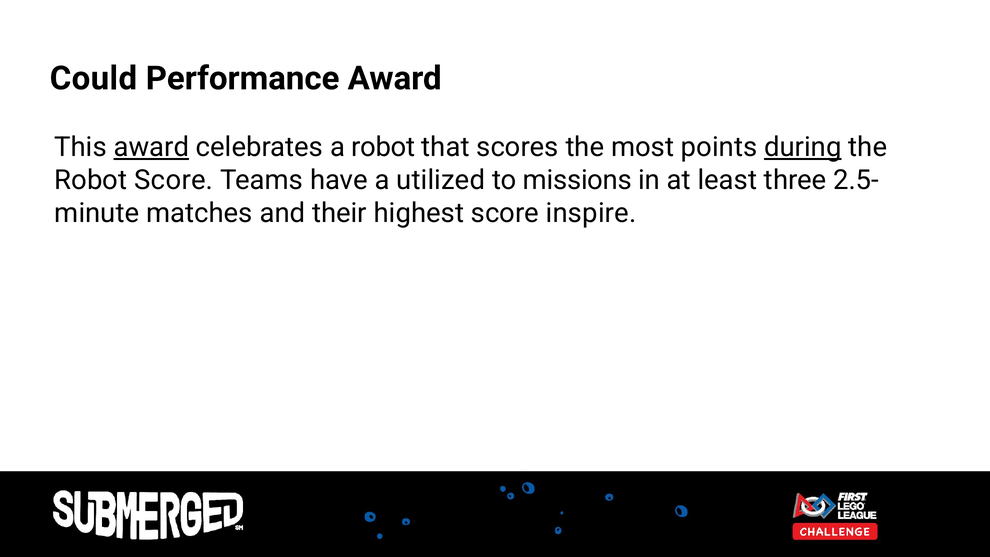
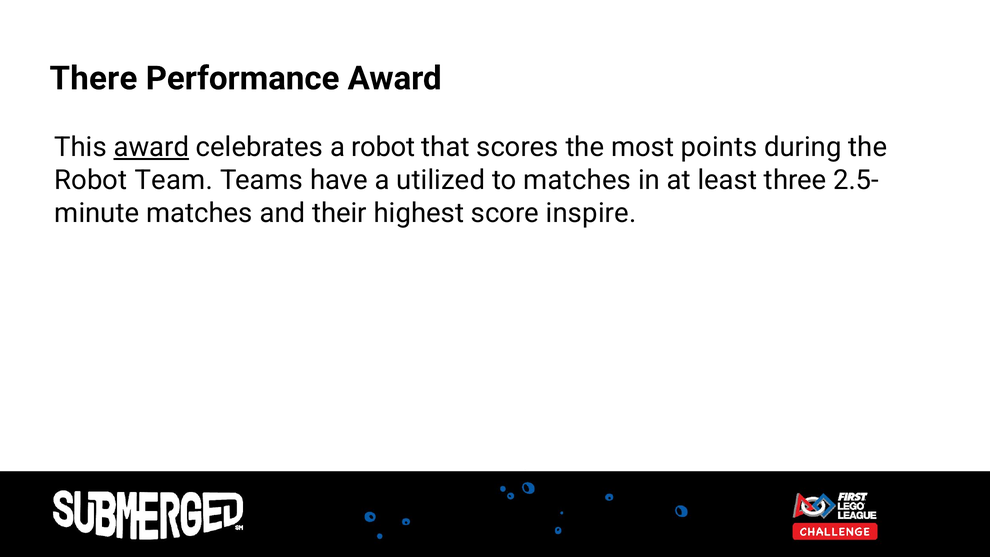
Could: Could -> There
during underline: present -> none
Robot Score: Score -> Team
to missions: missions -> matches
